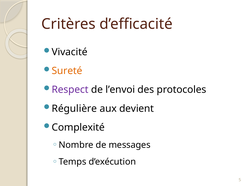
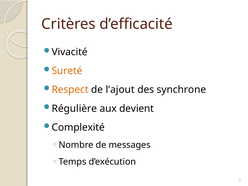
Respect colour: purple -> orange
l’envoi: l’envoi -> l’ajout
protocoles: protocoles -> synchrone
